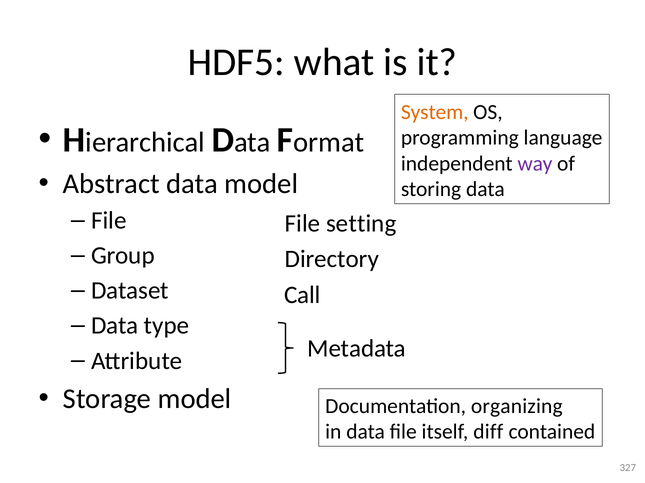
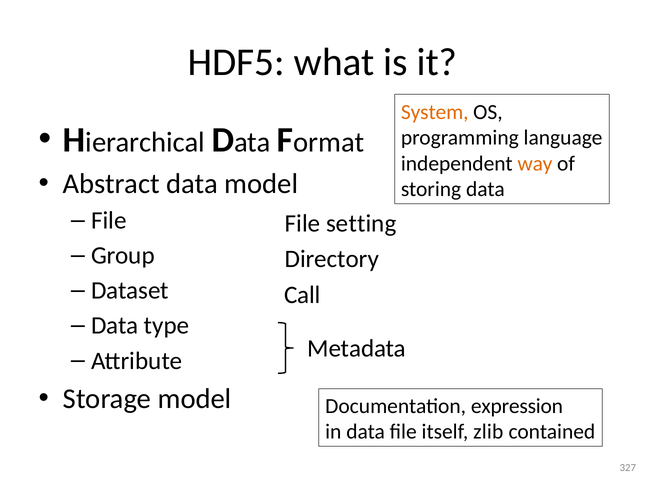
way colour: purple -> orange
organizing: organizing -> expression
diff: diff -> zlib
